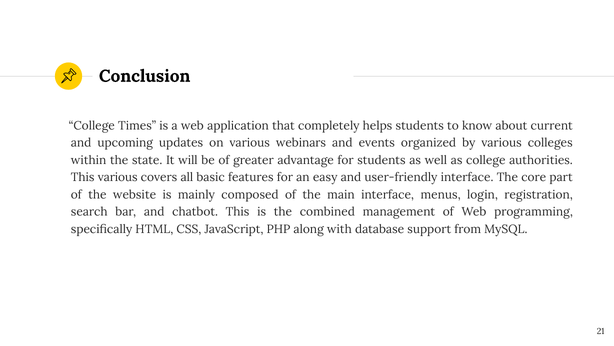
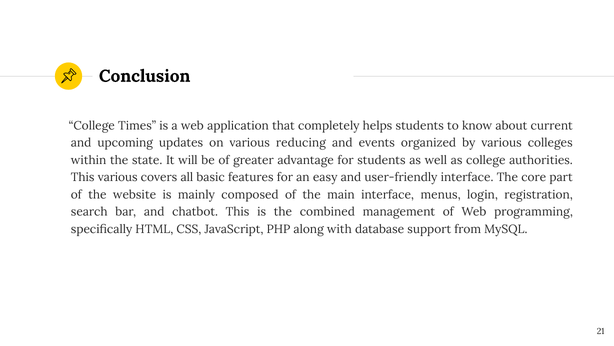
webinars: webinars -> reducing
